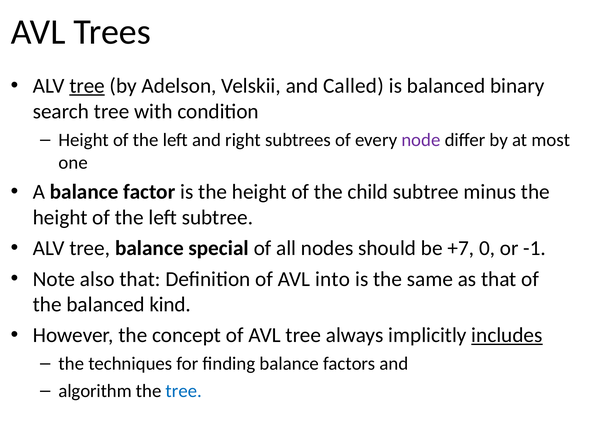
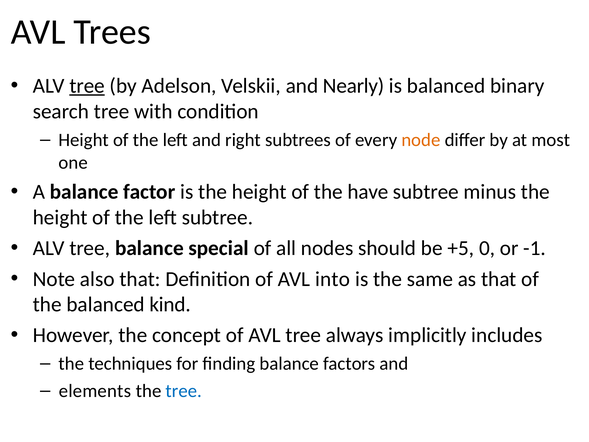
Called: Called -> Nearly
node colour: purple -> orange
child: child -> have
+7: +7 -> +5
includes underline: present -> none
algorithm: algorithm -> elements
